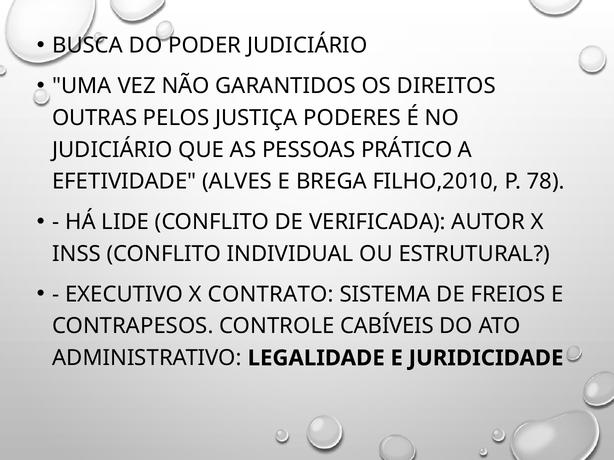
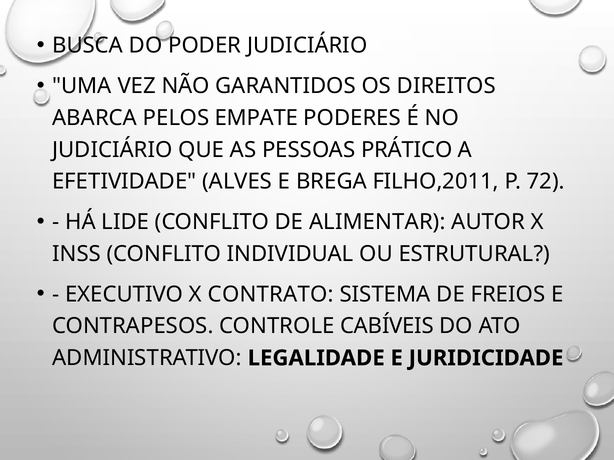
OUTRAS: OUTRAS -> ABARCA
JUSTIÇA: JUSTIÇA -> EMPATE
FILHO,2010: FILHO,2010 -> FILHO,2011
78: 78 -> 72
VERIFICADA: VERIFICADA -> ALIMENTAR
